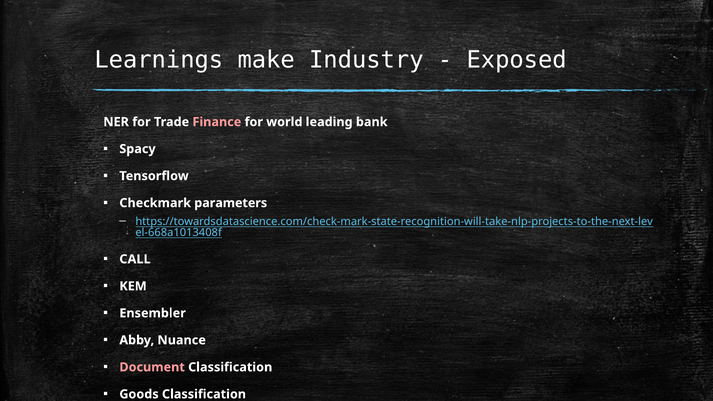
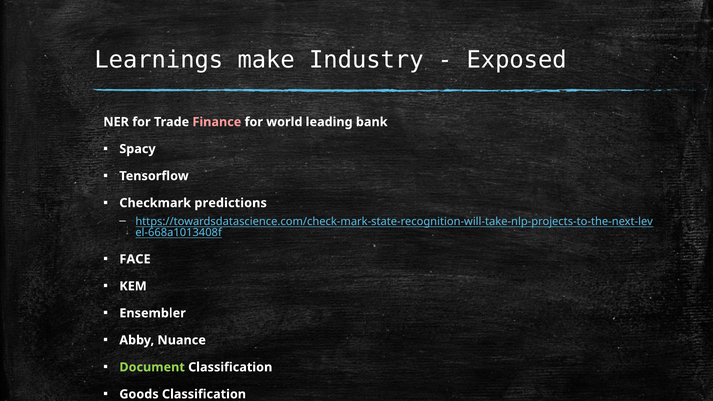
parameters: parameters -> predictions
CALL: CALL -> FACE
Document colour: pink -> light green
